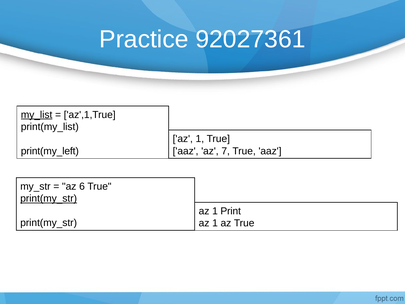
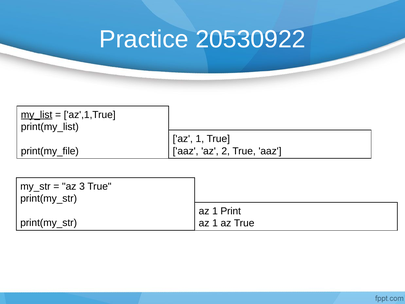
92027361: 92027361 -> 20530922
7: 7 -> 2
print(my_left: print(my_left -> print(my_file
6: 6 -> 3
print(my_str at (49, 198) underline: present -> none
